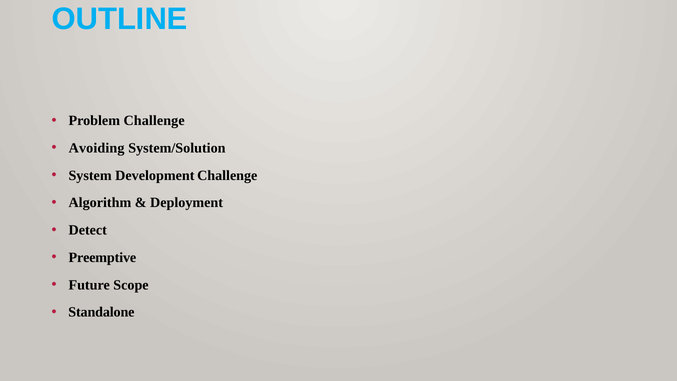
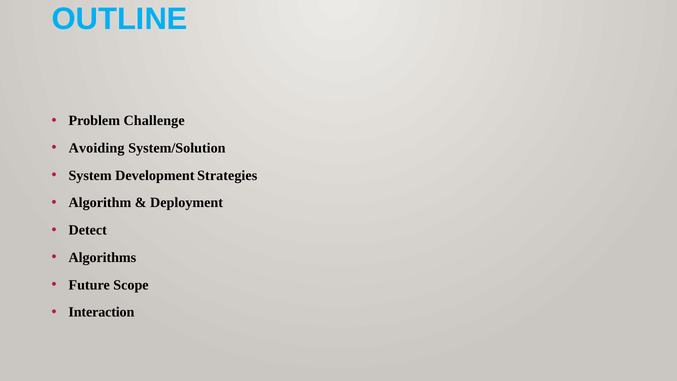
Development Challenge: Challenge -> Strategies
Preemptive: Preemptive -> Algorithms
Standalone: Standalone -> Interaction
